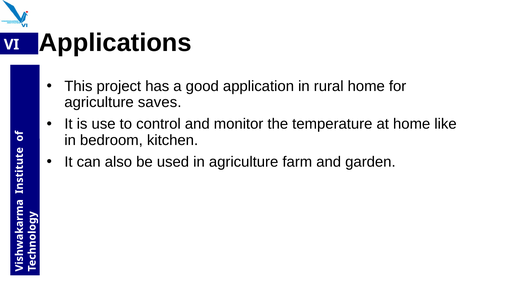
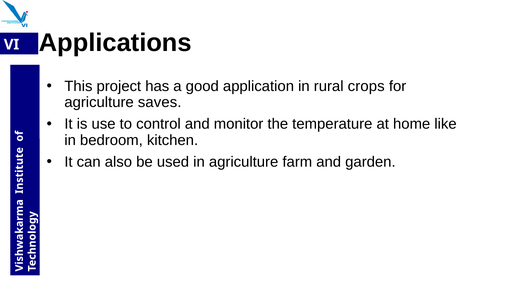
rural home: home -> crops
